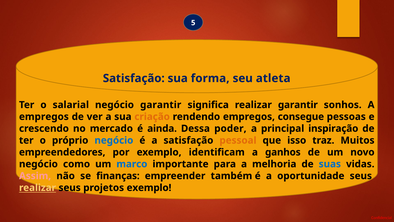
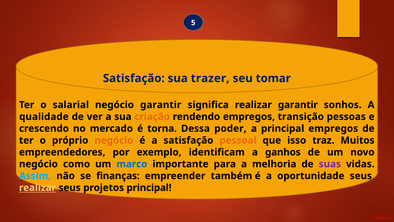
forma: forma -> trazer
atleta: atleta -> tomar
empregos at (44, 116): empregos -> qualidade
consegue: consegue -> transição
ainda: ainda -> torna
principal inspiração: inspiração -> empregos
negócio at (114, 140) colour: blue -> orange
suas colour: blue -> purple
Assim colour: pink -> light blue
projetos exemplo: exemplo -> principal
